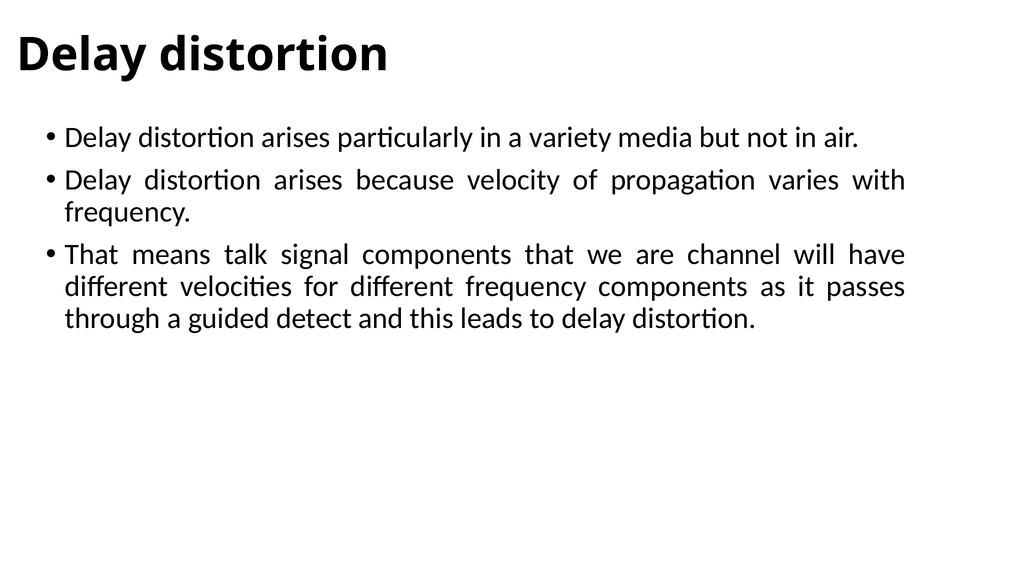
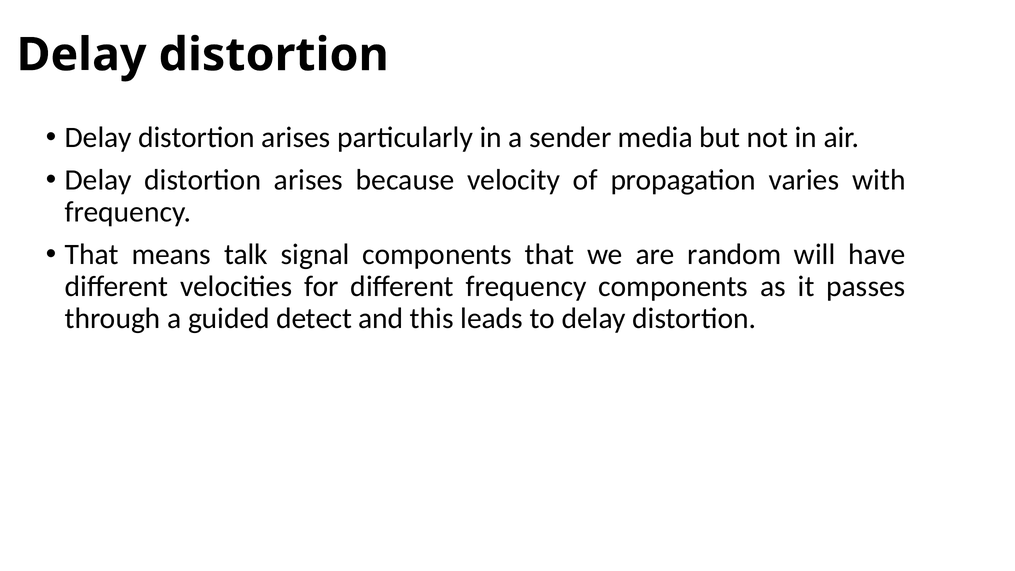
variety: variety -> sender
channel: channel -> random
